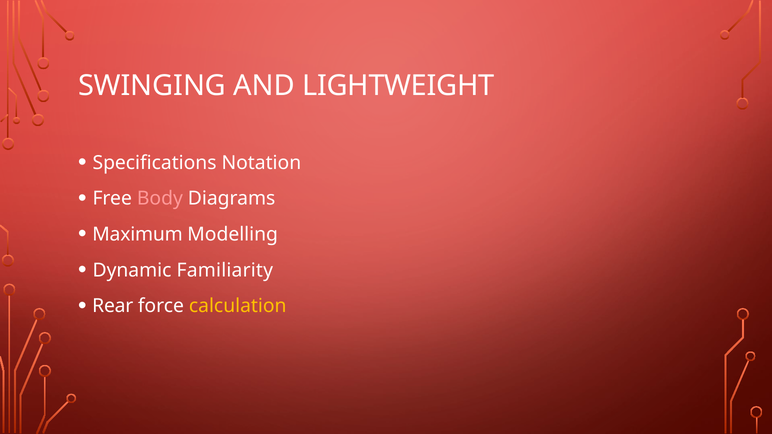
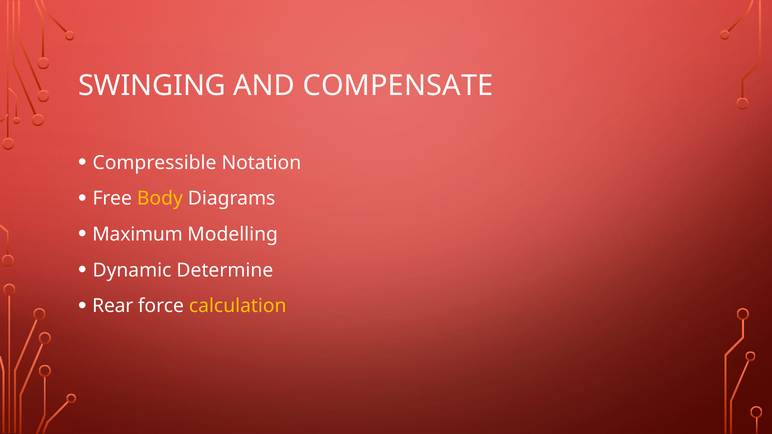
LIGHTWEIGHT: LIGHTWEIGHT -> COMPENSATE
Specifications: Specifications -> Compressible
Body colour: pink -> yellow
Familiarity: Familiarity -> Determine
